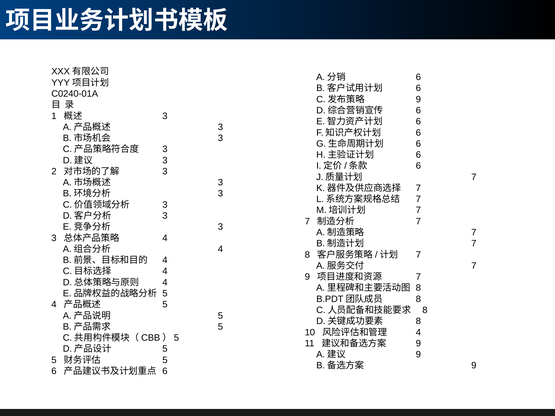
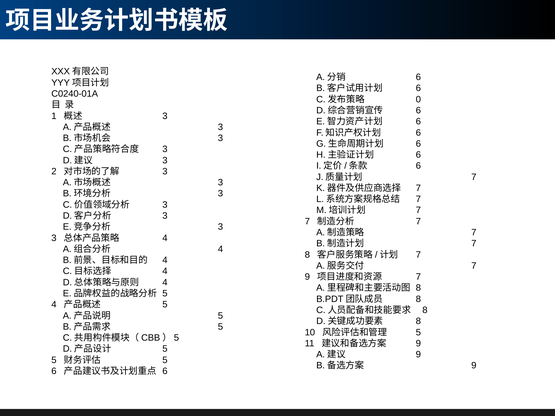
9 at (418, 99): 9 -> 0
4 at (418, 333): 4 -> 5
